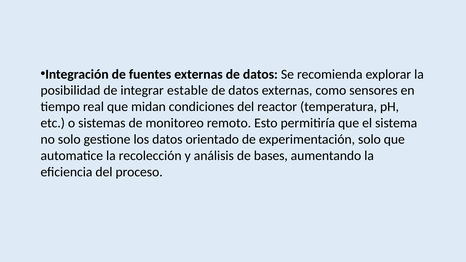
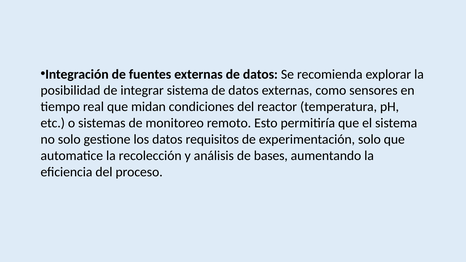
integrar estable: estable -> sistema
orientado: orientado -> requisitos
